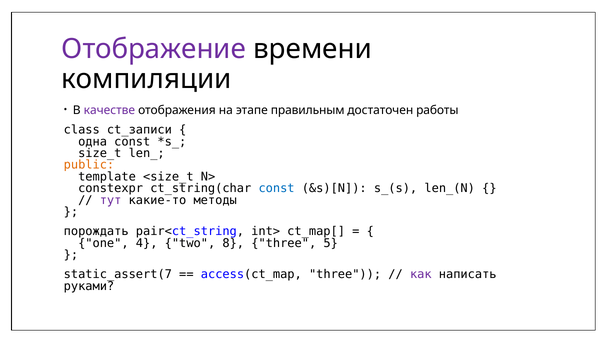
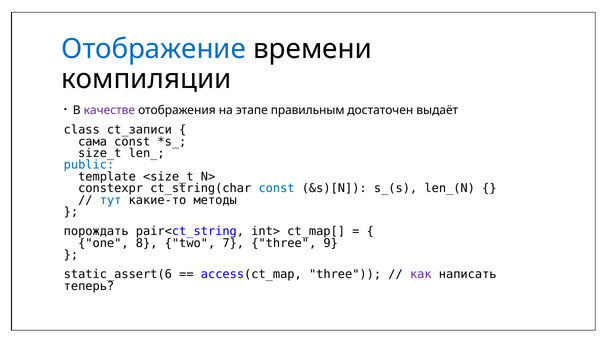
Отображение colour: purple -> blue
работы: работы -> выдаёт
одна: одна -> сама
public colour: orange -> blue
тут colour: purple -> blue
4: 4 -> 8
8: 8 -> 7
5: 5 -> 9
static_assert(7: static_assert(7 -> static_assert(6
руками: руками -> теперь
